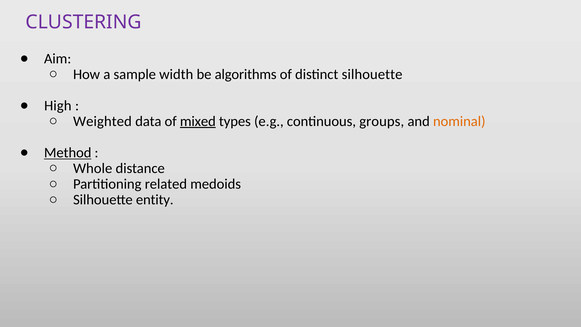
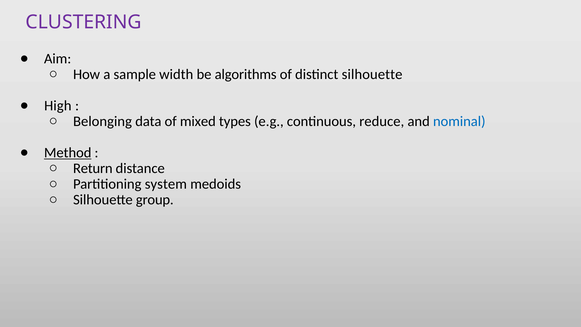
Weighted: Weighted -> Belonging
mixed underline: present -> none
groups: groups -> reduce
nominal colour: orange -> blue
Whole: Whole -> Return
related: related -> system
entity: entity -> group
